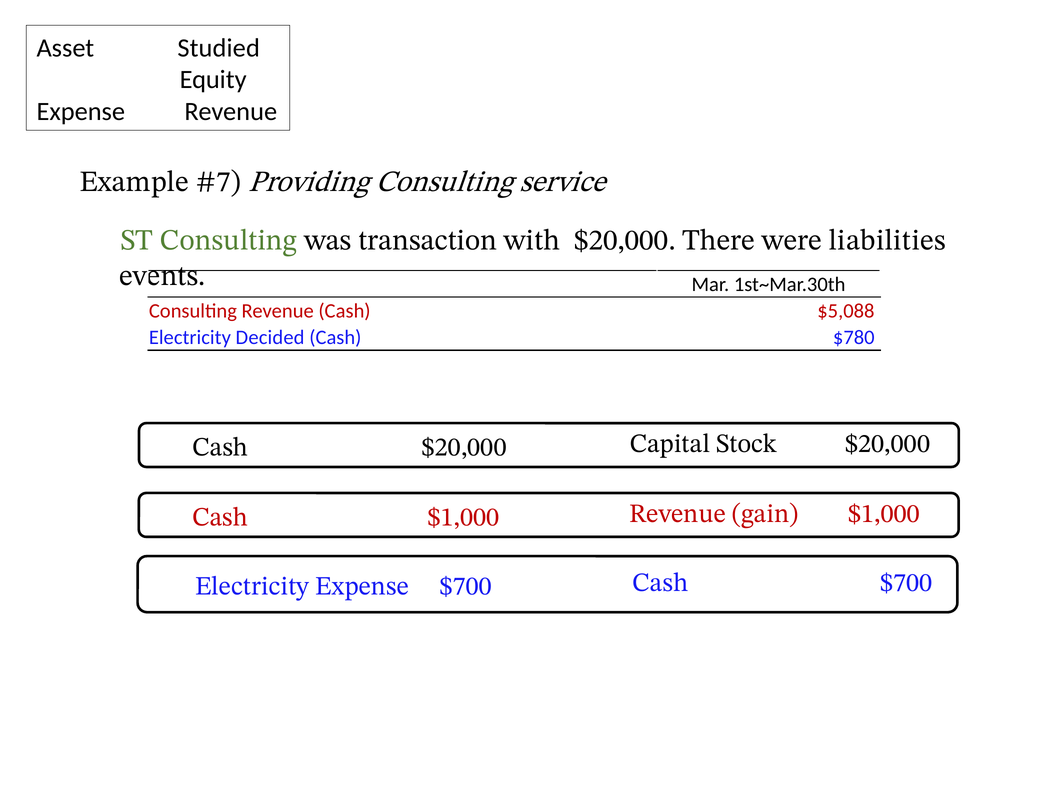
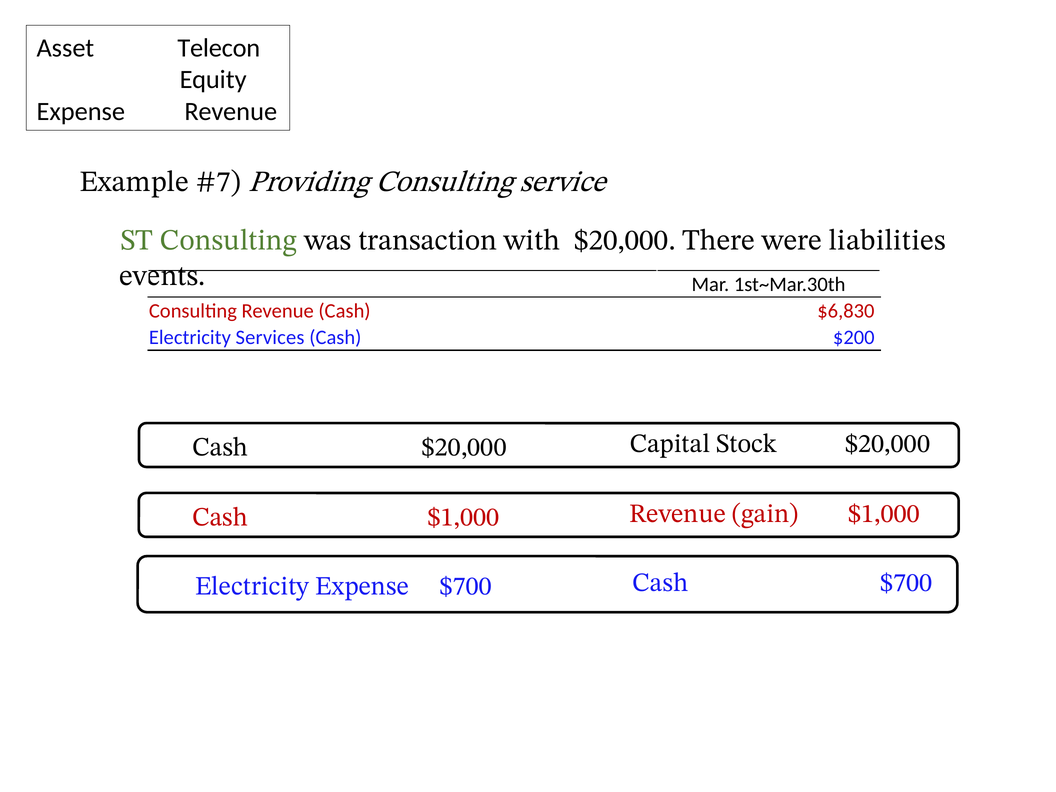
Studied: Studied -> Telecon
$5,088: $5,088 -> $6,830
Decided: Decided -> Services
$780: $780 -> $200
